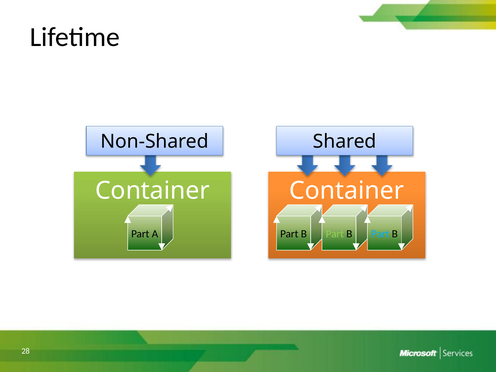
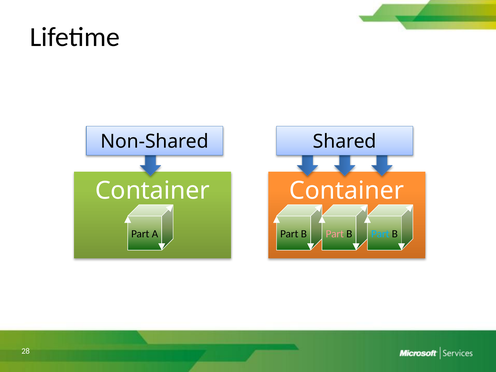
Part at (335, 234) colour: light green -> pink
